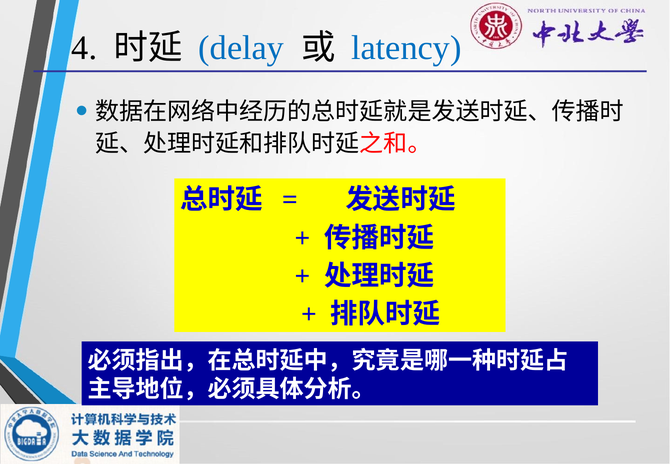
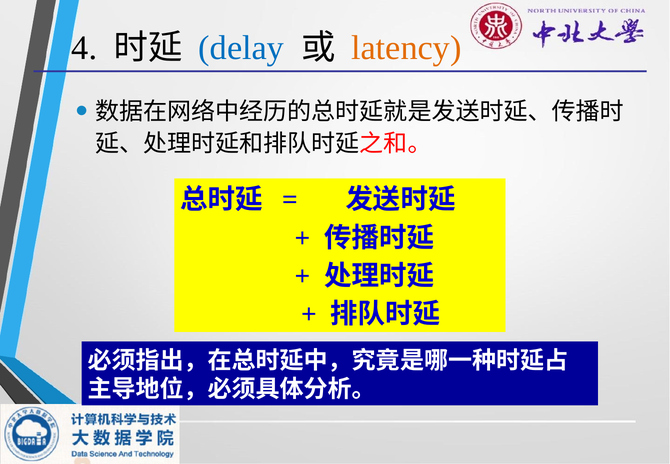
latency colour: blue -> orange
